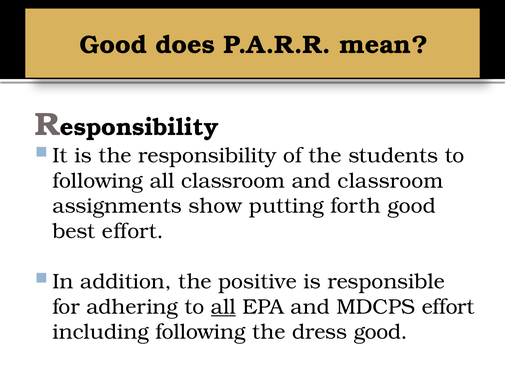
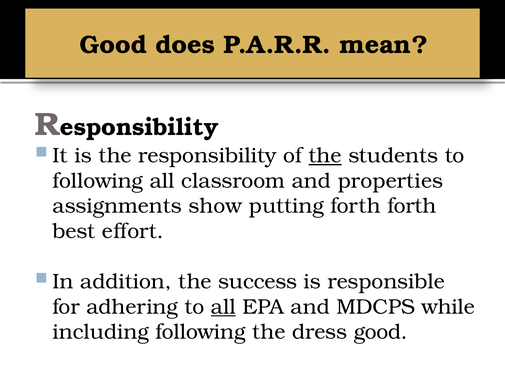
the at (325, 156) underline: none -> present
and classroom: classroom -> properties
forth good: good -> forth
positive: positive -> success
MDCPS effort: effort -> while
